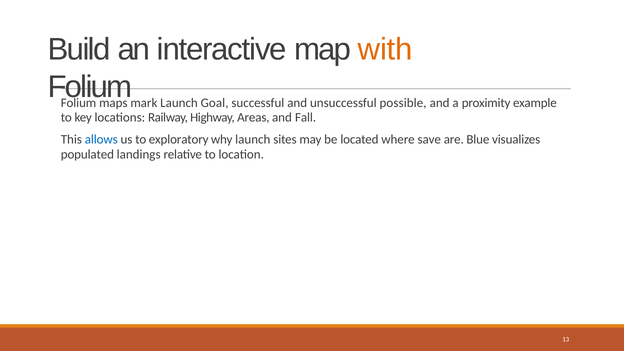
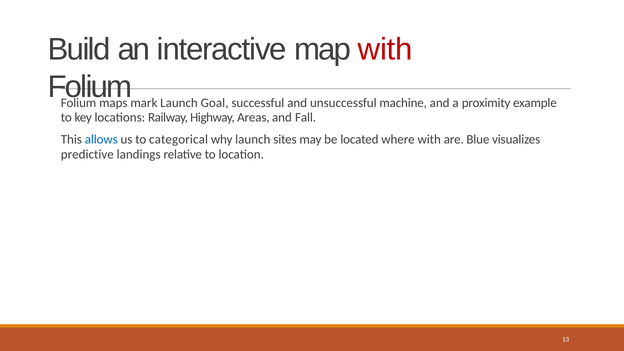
with at (385, 49) colour: orange -> red
possible: possible -> machine
exploratory: exploratory -> categorical
where save: save -> with
populated: populated -> predictive
